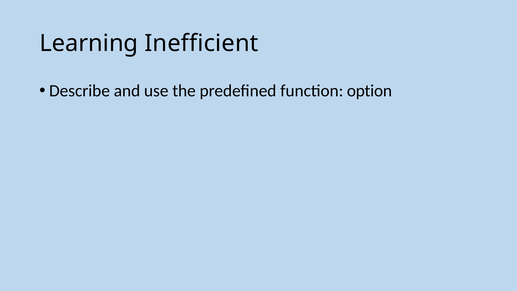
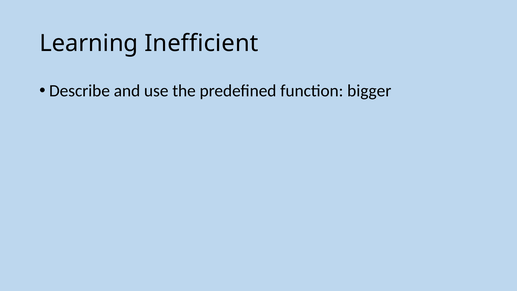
option: option -> bigger
